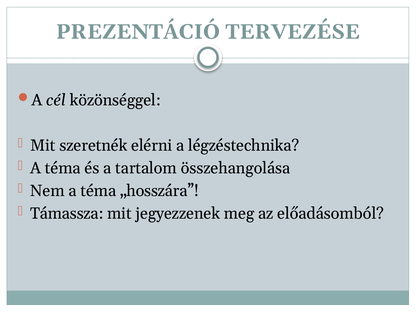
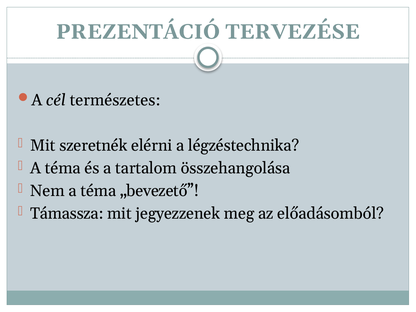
közönséggel: közönséggel -> természetes
„hosszára: „hosszára -> „bevezető
